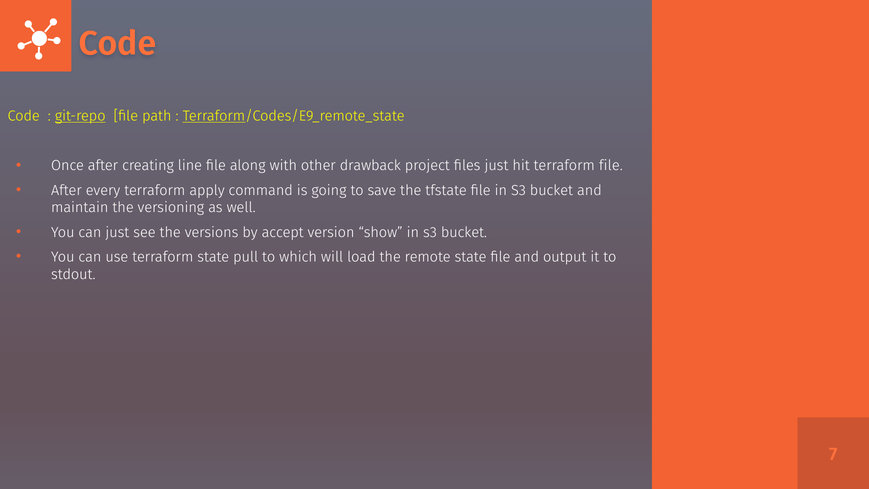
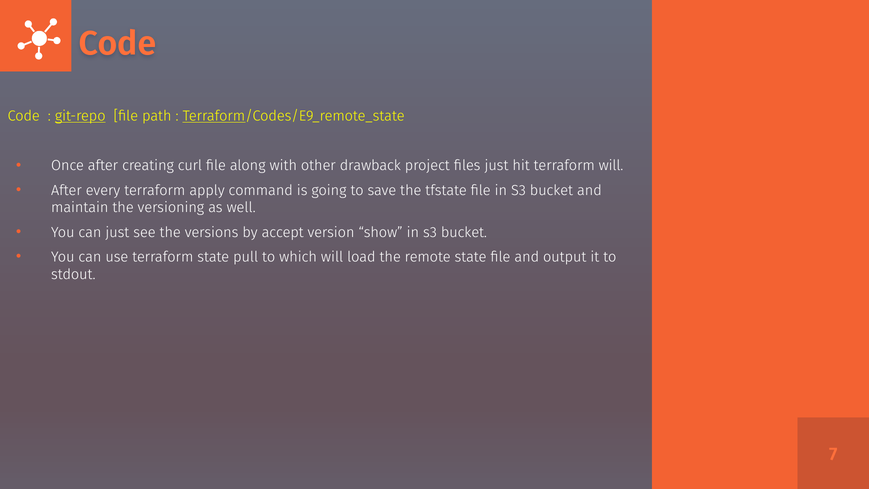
line: line -> curl
terraform file: file -> will
